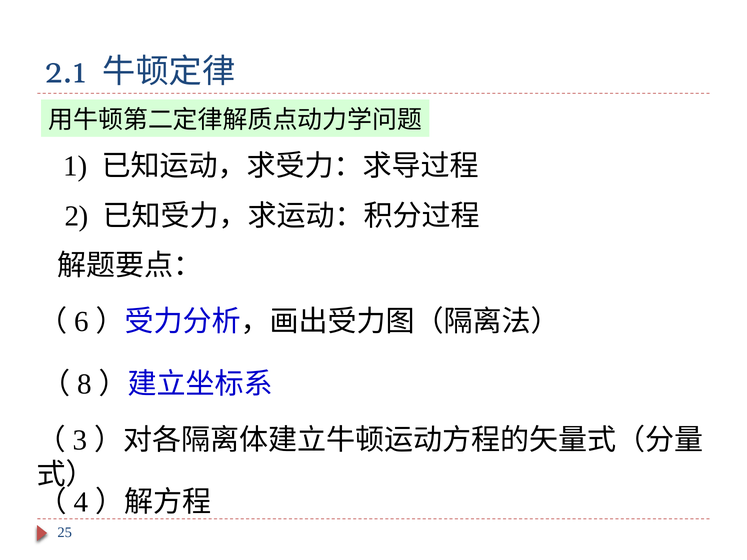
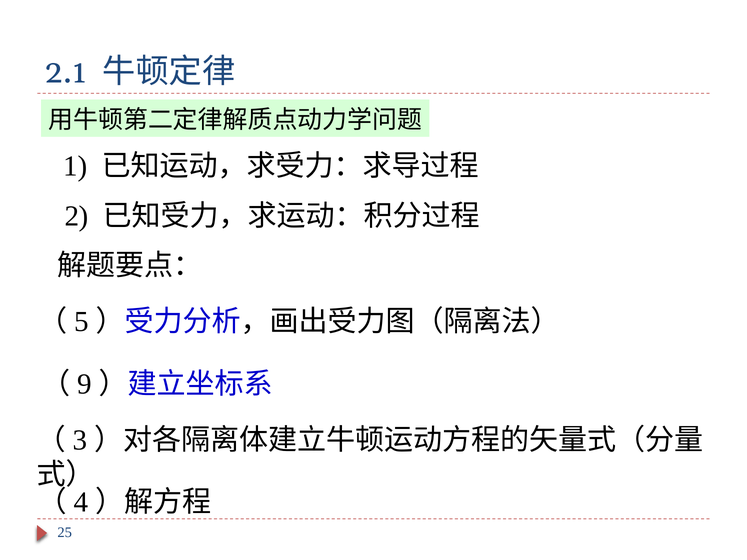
6: 6 -> 5
8: 8 -> 9
